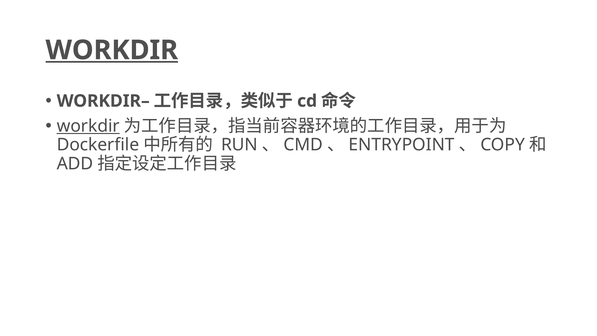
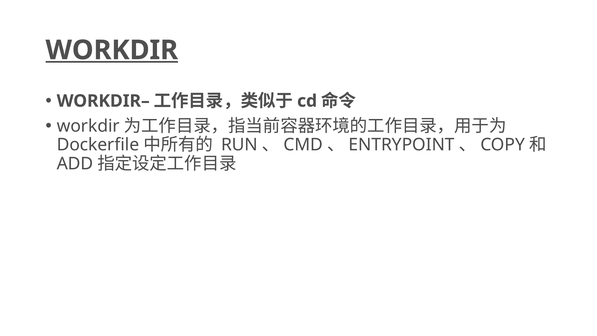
workdir at (88, 126) underline: present -> none
